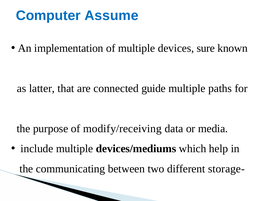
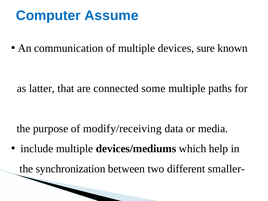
implementation: implementation -> communication
guide: guide -> some
communicating: communicating -> synchronization
storage-: storage- -> smaller-
